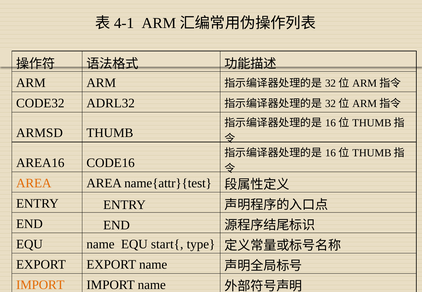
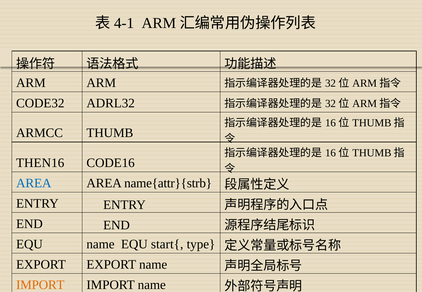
ARMSD: ARMSD -> ARMCC
AREA16: AREA16 -> THEN16
AREA at (34, 183) colour: orange -> blue
name{attr}{test: name{attr}{test -> name{attr}{strb
